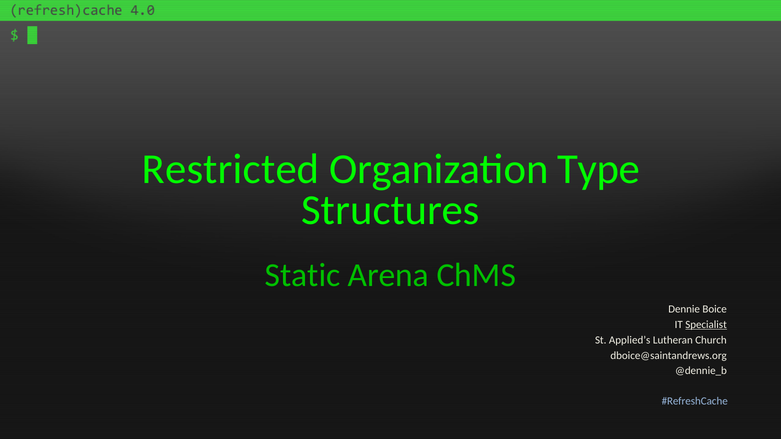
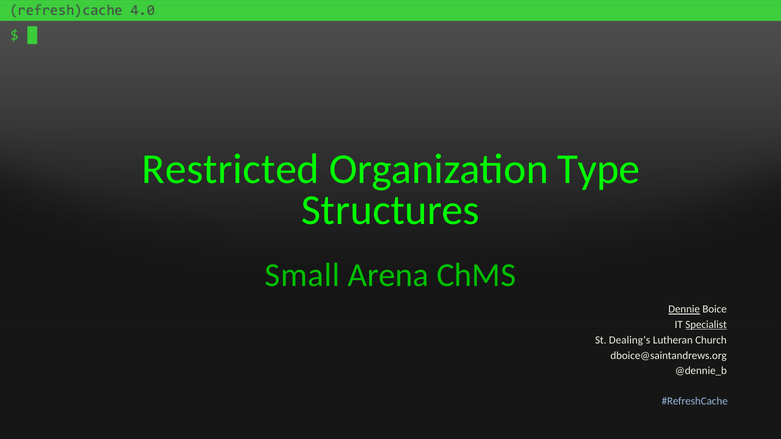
Static: Static -> Small
Dennie underline: none -> present
Applied’s: Applied’s -> Dealing’s
